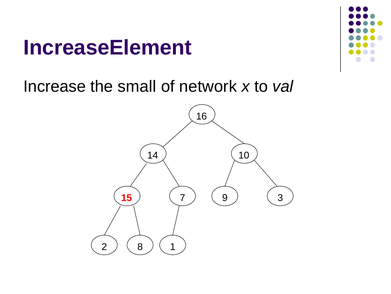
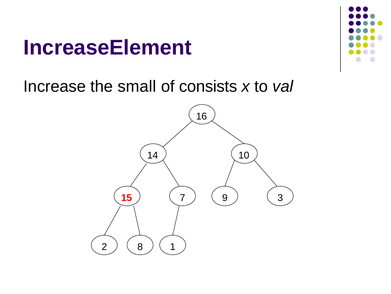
network: network -> consists
